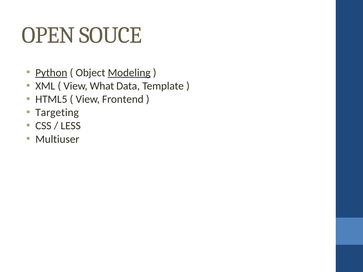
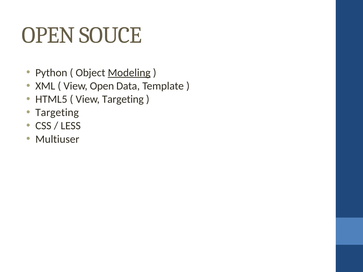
Python underline: present -> none
View What: What -> Open
View Frontend: Frontend -> Targeting
